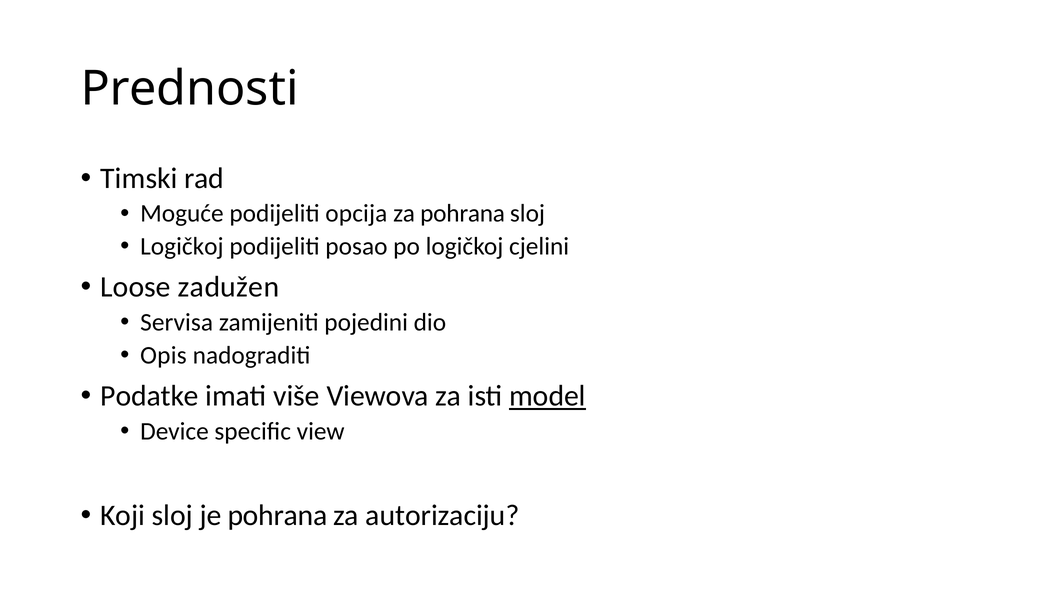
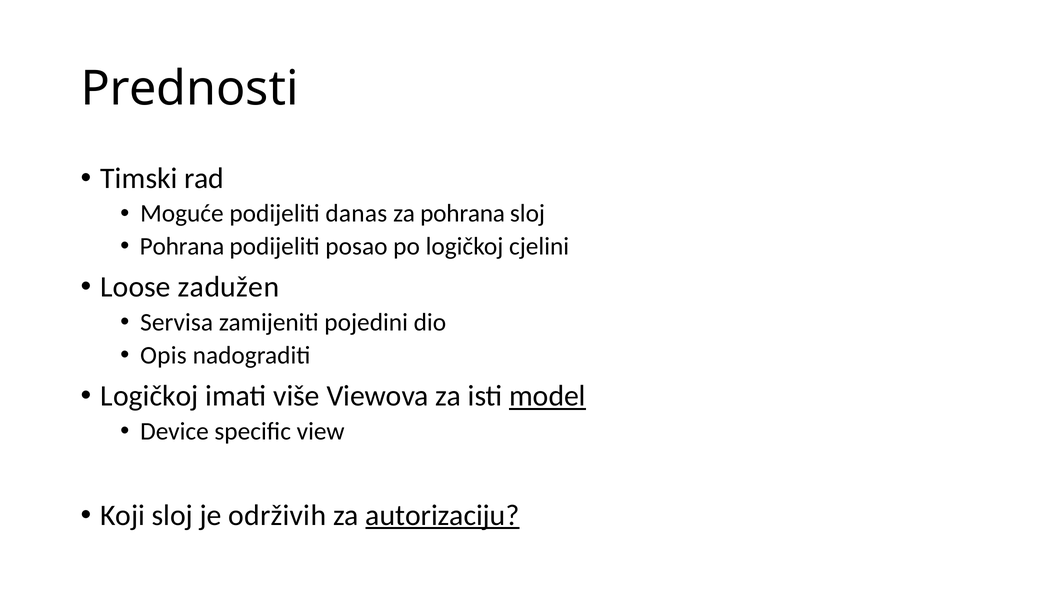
opcija: opcija -> danas
Logičkoj at (182, 246): Logičkoj -> Pohrana
Podatke at (150, 396): Podatke -> Logičkoj
je pohrana: pohrana -> održivih
autorizaciju underline: none -> present
